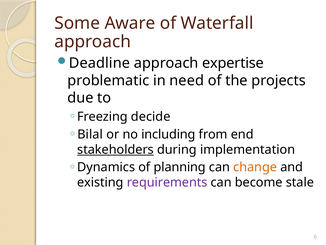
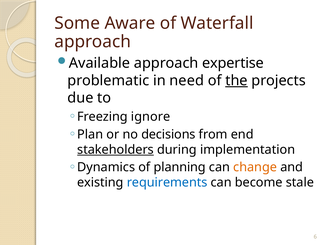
Deadline: Deadline -> Available
the underline: none -> present
decide: decide -> ignore
Bilal: Bilal -> Plan
including: including -> decisions
requirements colour: purple -> blue
